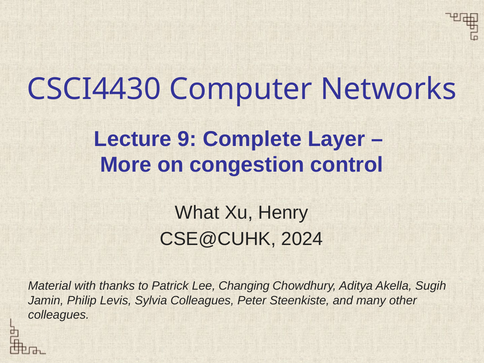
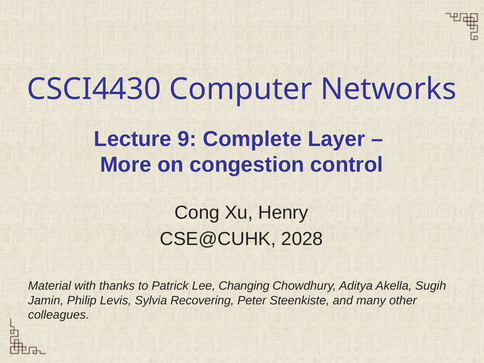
What: What -> Cong
2024: 2024 -> 2028
Sylvia Colleagues: Colleagues -> Recovering
